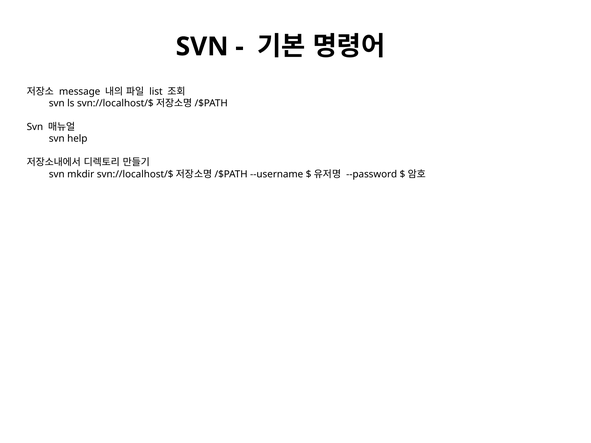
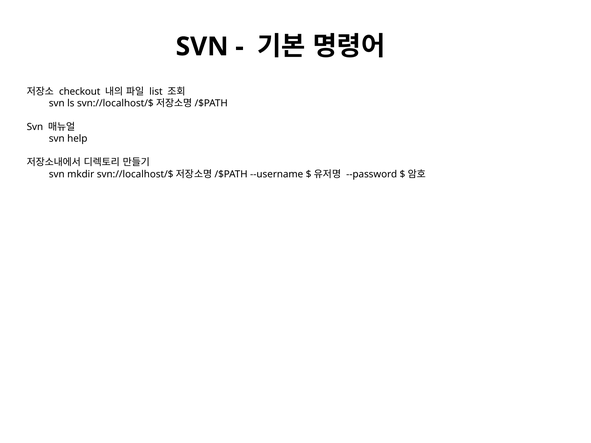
message: message -> checkout
